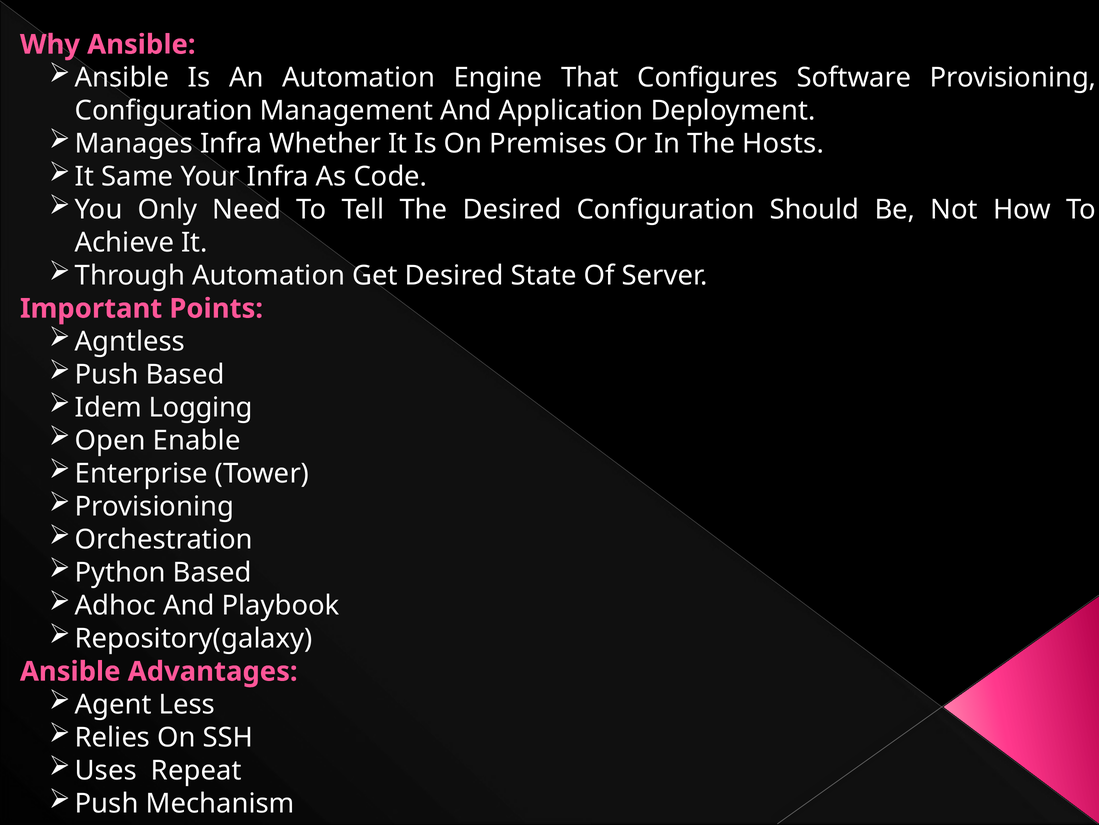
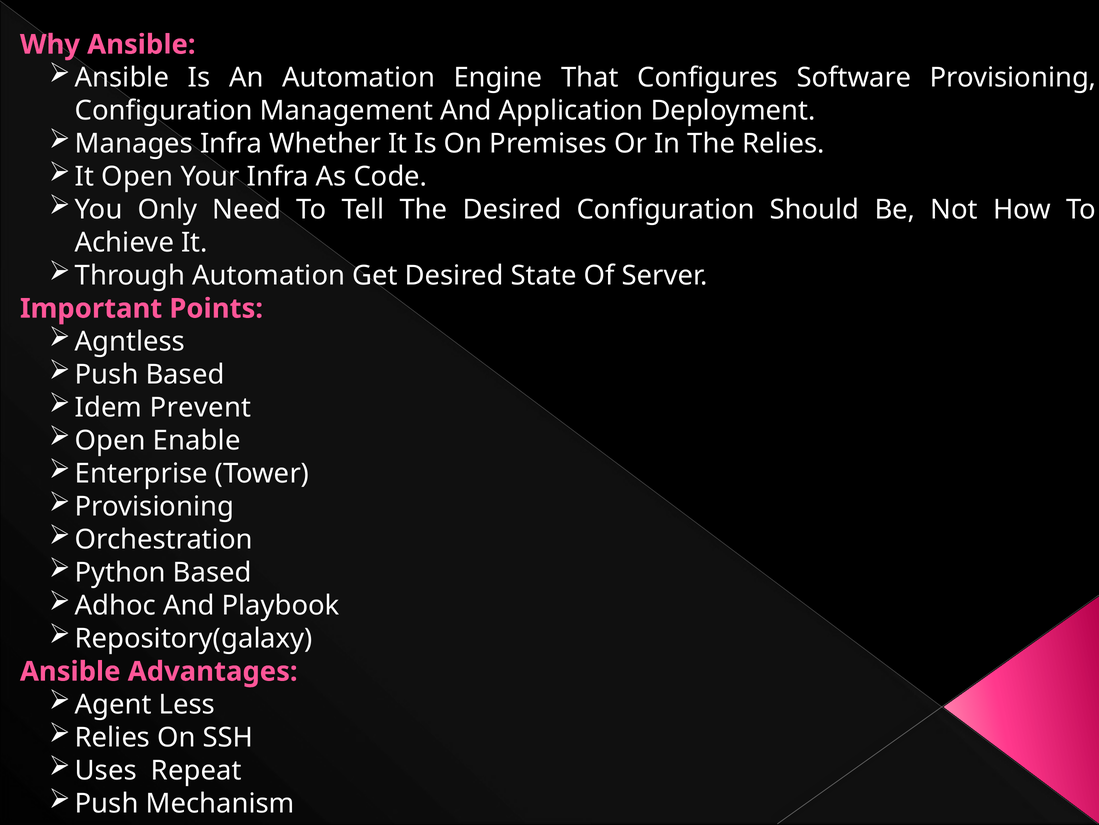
The Hosts: Hosts -> Relies
It Same: Same -> Open
Logging: Logging -> Prevent
